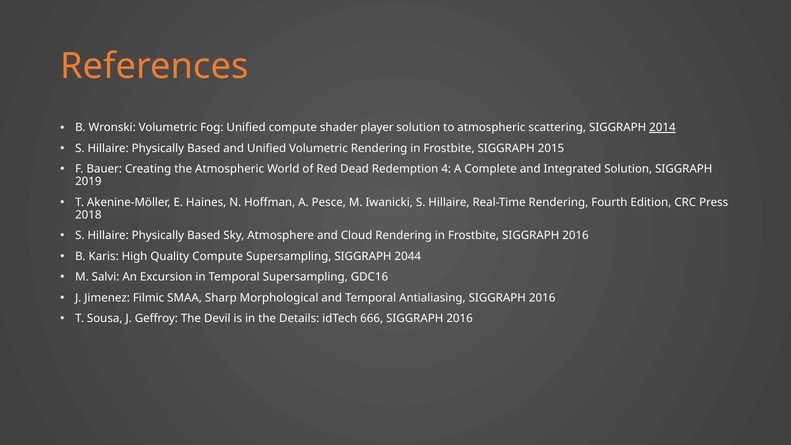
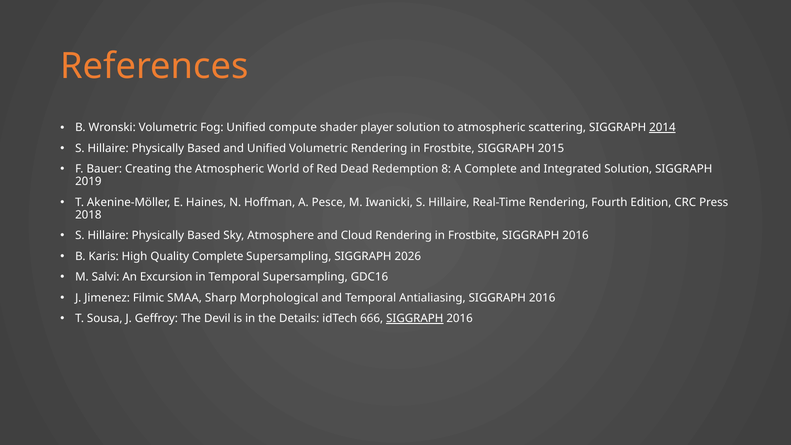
4: 4 -> 8
Quality Compute: Compute -> Complete
2044: 2044 -> 2026
SIGGRAPH at (415, 319) underline: none -> present
